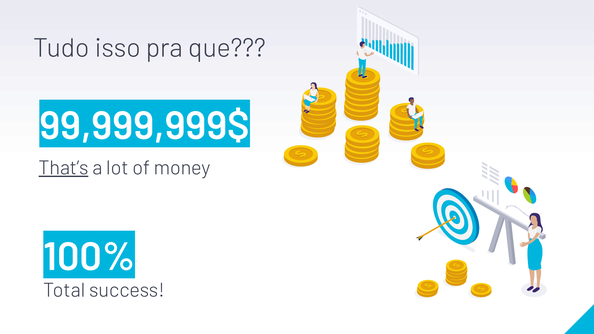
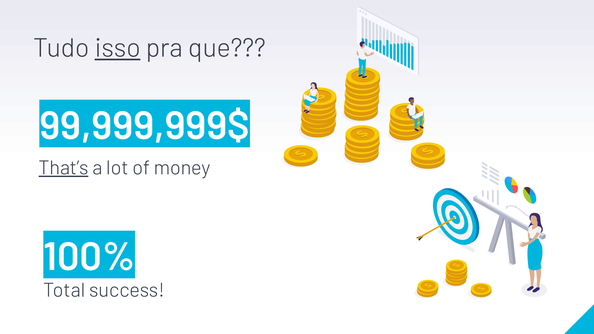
isso underline: none -> present
